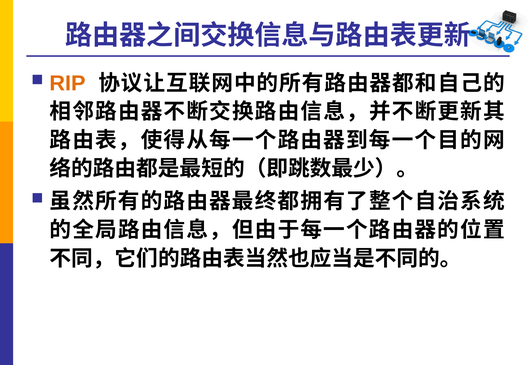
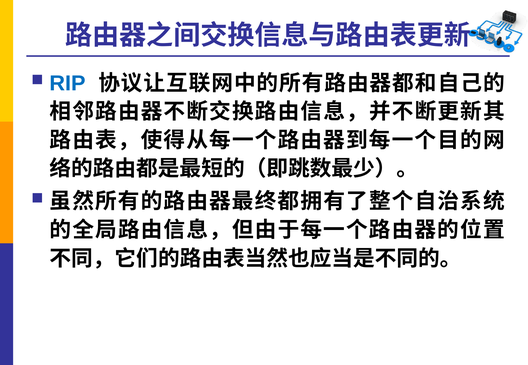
RIP colour: orange -> blue
